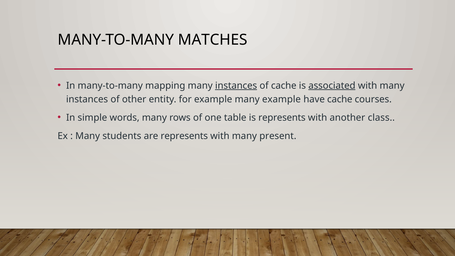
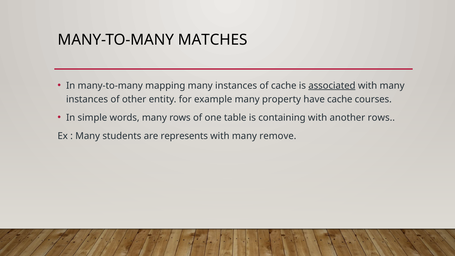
instances at (236, 86) underline: present -> none
many example: example -> property
is represents: represents -> containing
another class: class -> rows
present: present -> remove
